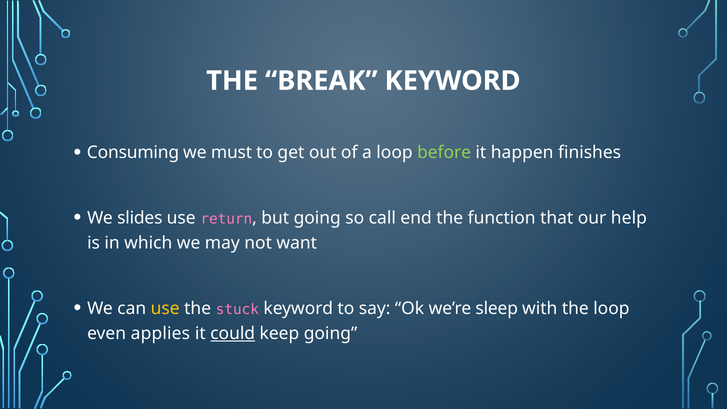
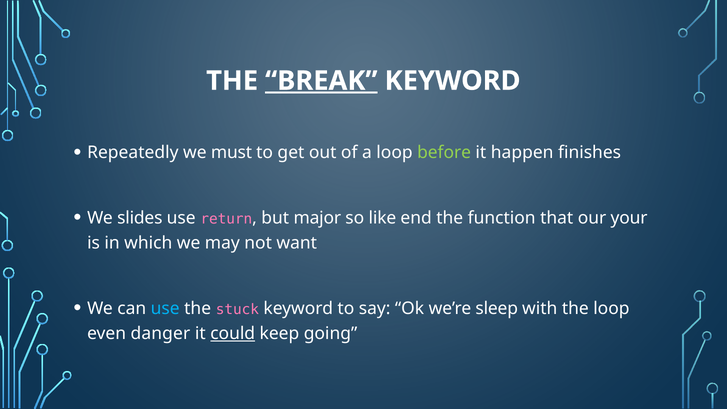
BREAK underline: none -> present
Consuming: Consuming -> Repeatedly
but going: going -> major
call: call -> like
help: help -> your
use at (165, 308) colour: yellow -> light blue
applies: applies -> danger
